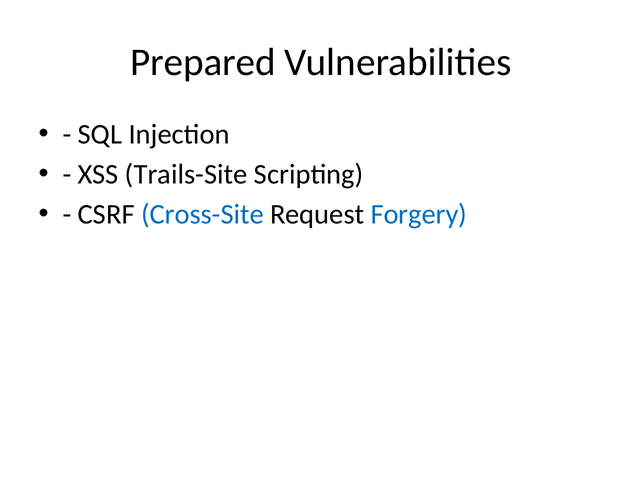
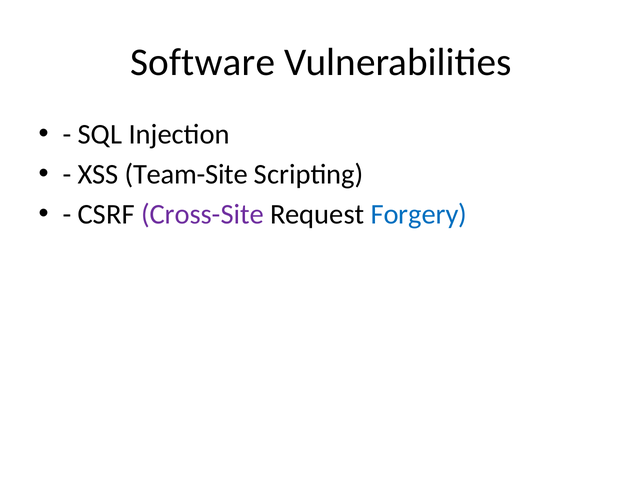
Prepared: Prepared -> Software
Trails-Site: Trails-Site -> Team-Site
Cross-Site colour: blue -> purple
